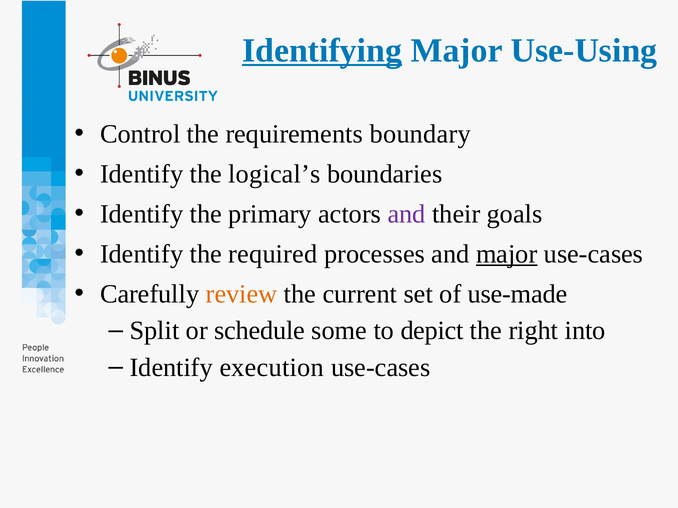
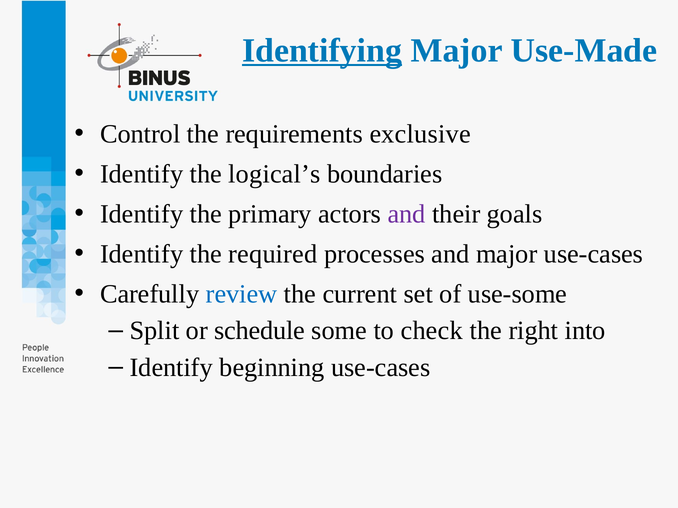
Use-Using: Use-Using -> Use-Made
boundary: boundary -> exclusive
major at (507, 254) underline: present -> none
review colour: orange -> blue
use-made: use-made -> use-some
depict: depict -> check
execution: execution -> beginning
